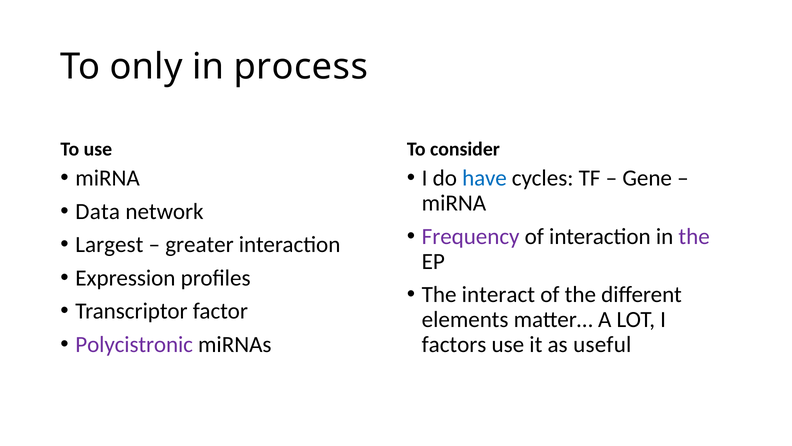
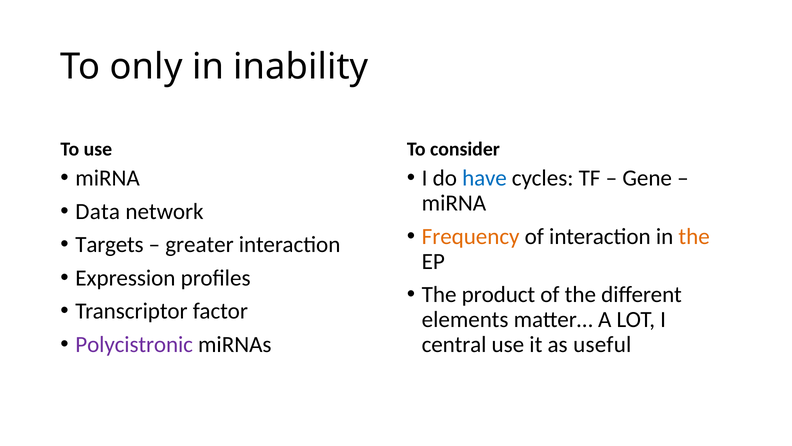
process: process -> inability
Frequency colour: purple -> orange
the at (694, 236) colour: purple -> orange
Largest: Largest -> Targets
interact: interact -> product
factors: factors -> central
